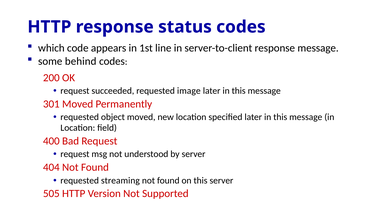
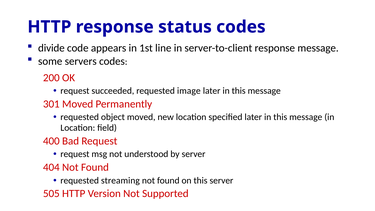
which: which -> divide
behind: behind -> servers
